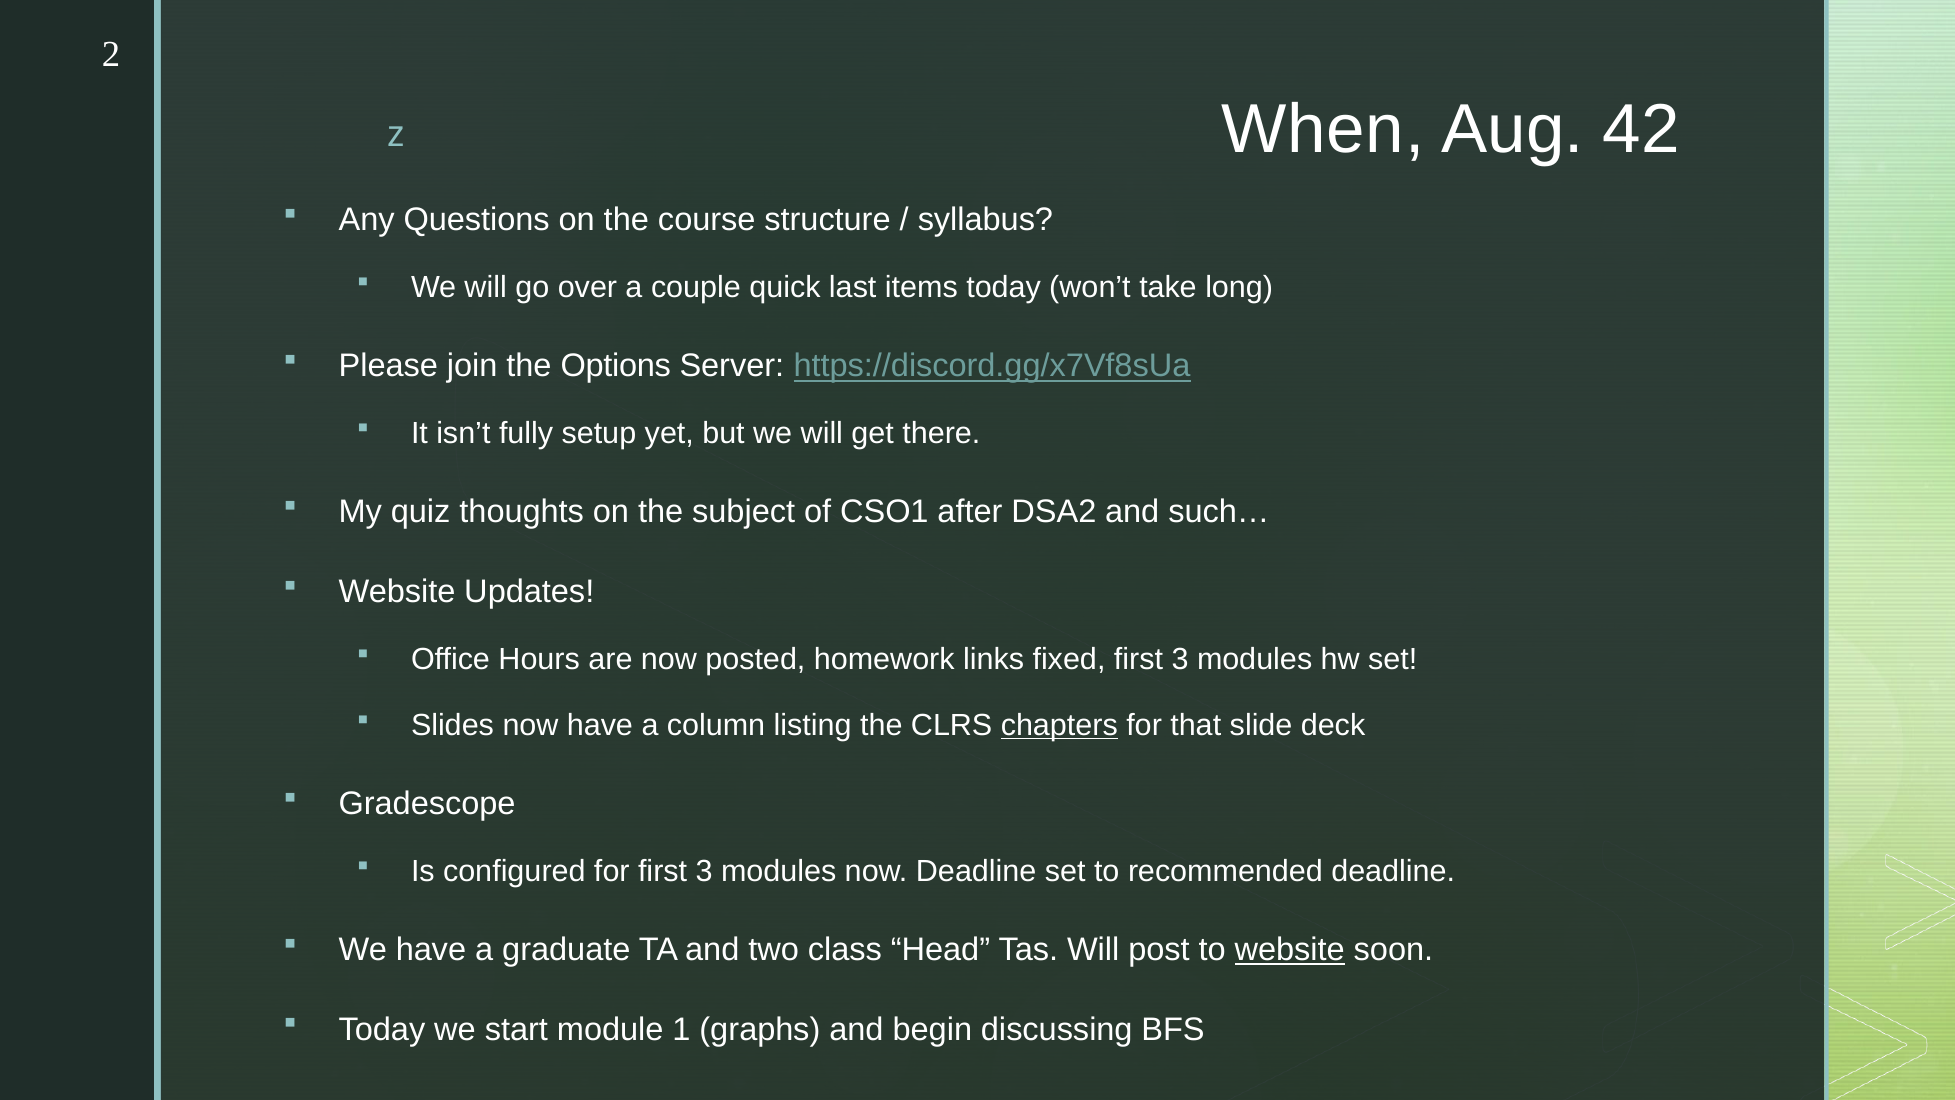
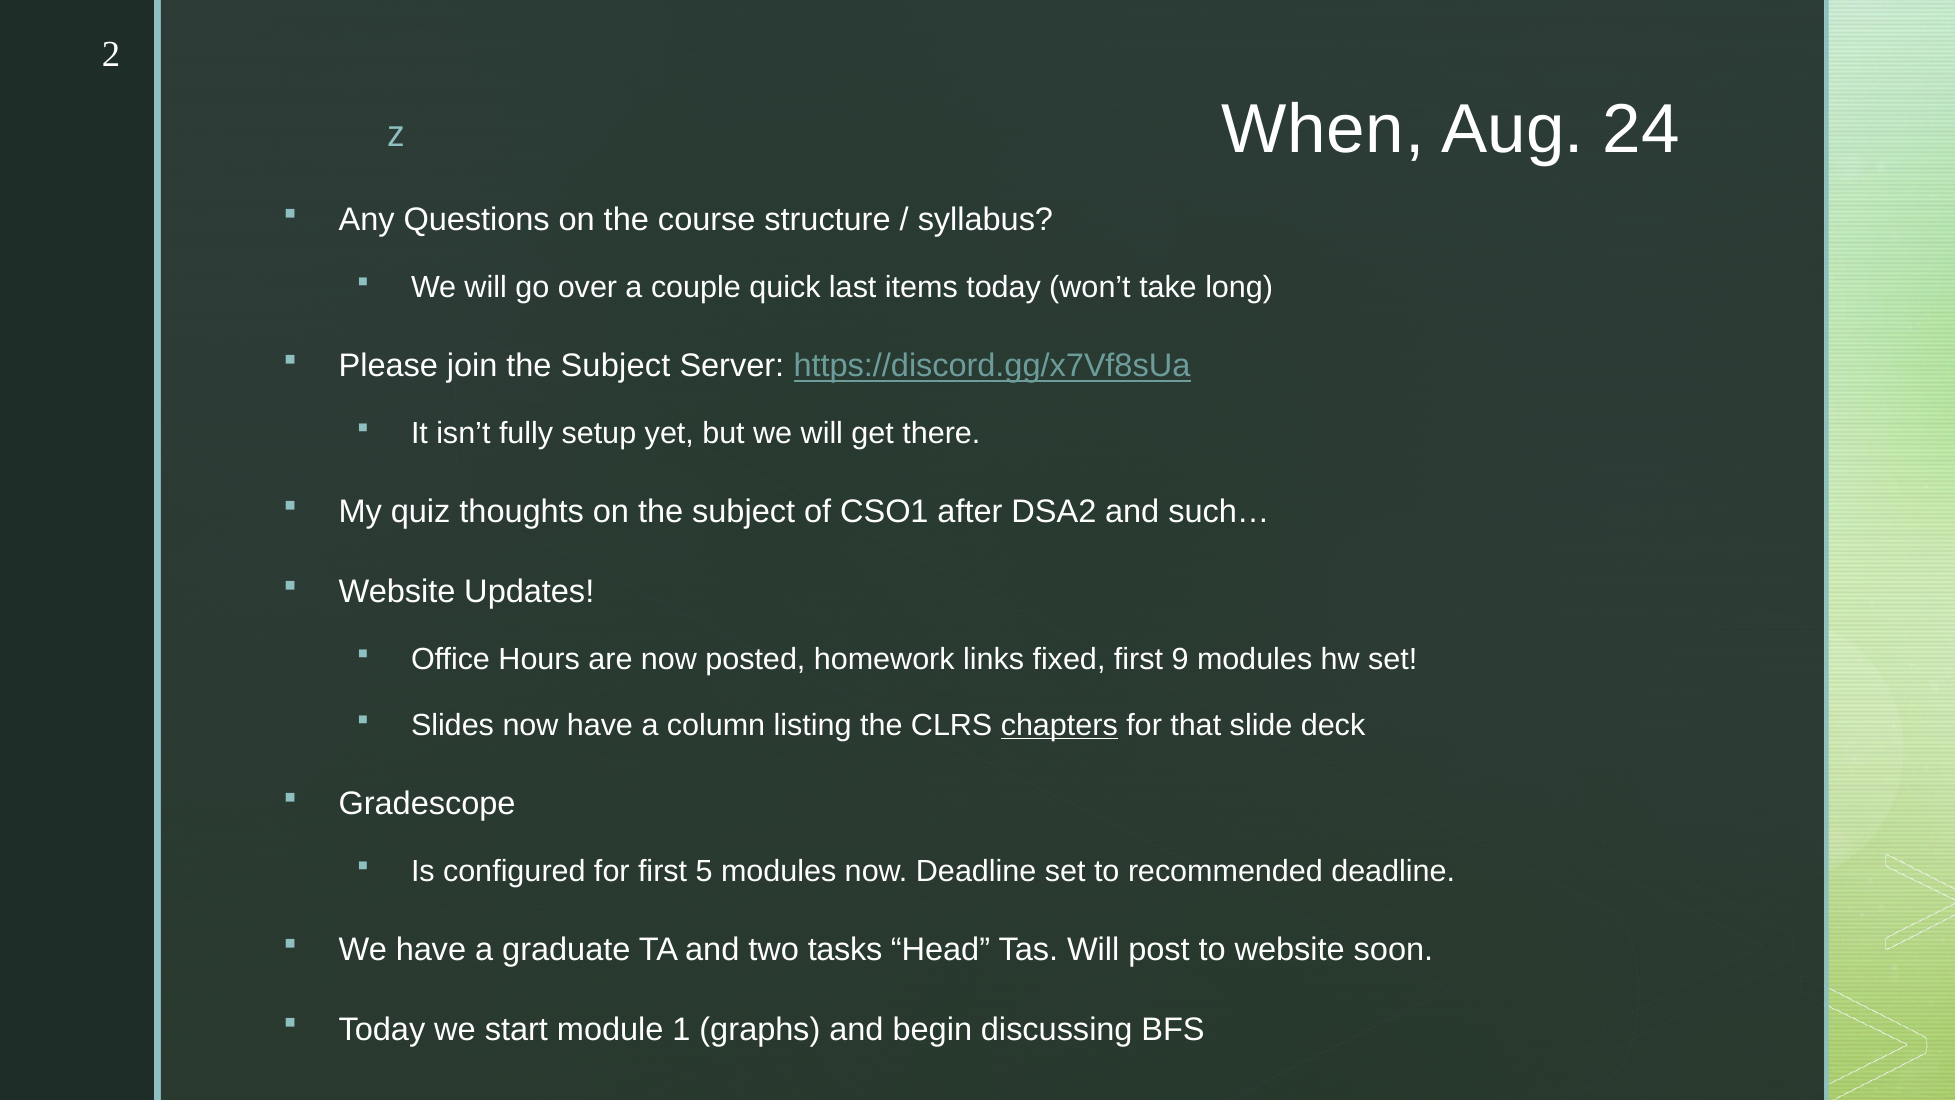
42: 42 -> 24
join the Options: Options -> Subject
fixed first 3: 3 -> 9
for first 3: 3 -> 5
class: class -> tasks
website at (1290, 950) underline: present -> none
